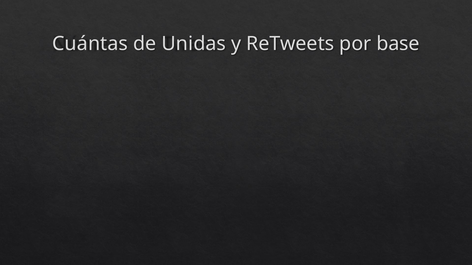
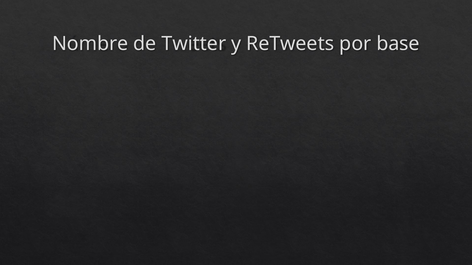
Cuántas: Cuántas -> Nombre
Unidas: Unidas -> Twitter
